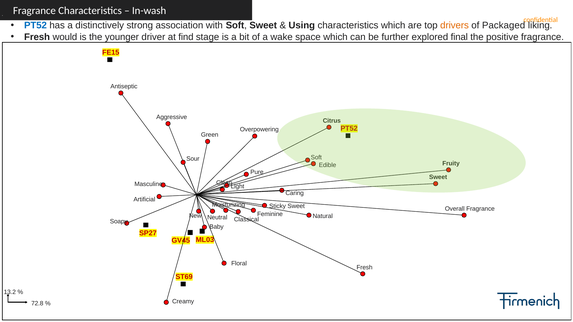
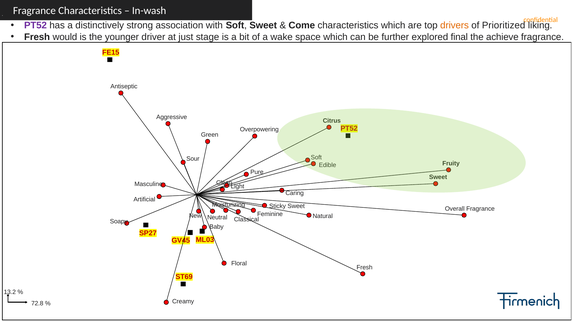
PT52 at (35, 25) colour: blue -> purple
Using: Using -> Come
Packaged: Packaged -> Prioritized
find: find -> just
positive: positive -> achieve
